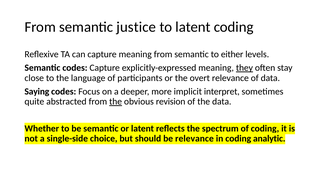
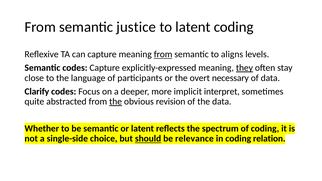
from at (163, 54) underline: none -> present
either: either -> aligns
overt relevance: relevance -> necessary
Saying: Saying -> Clarify
should underline: none -> present
analytic: analytic -> relation
